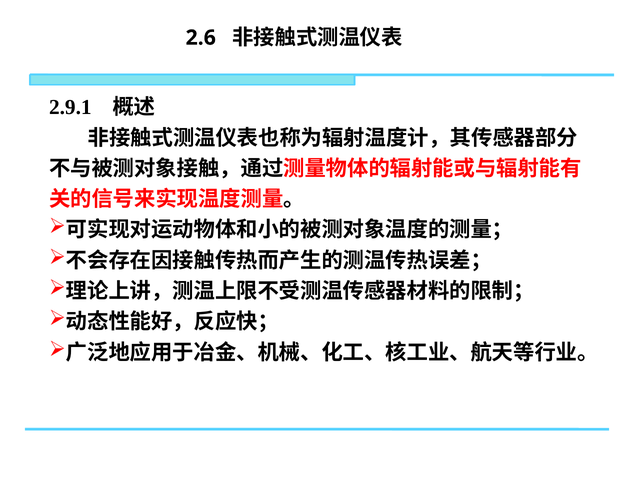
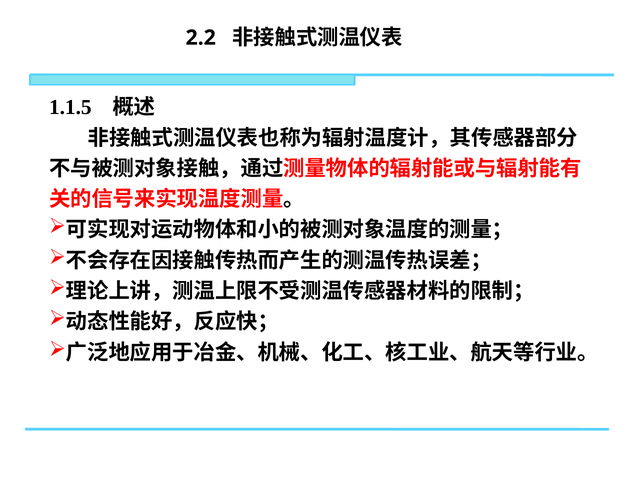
2.6: 2.6 -> 2.2
2.9.1: 2.9.1 -> 1.1.5
